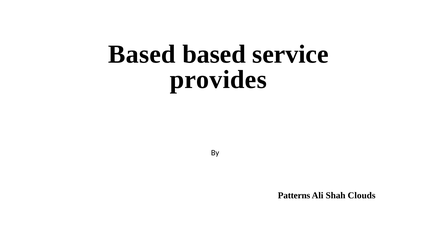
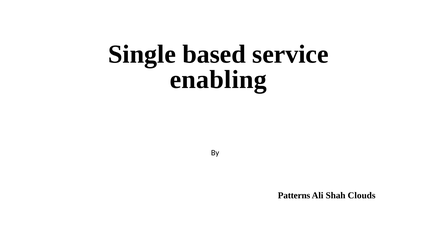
Based at (142, 54): Based -> Single
provides: provides -> enabling
